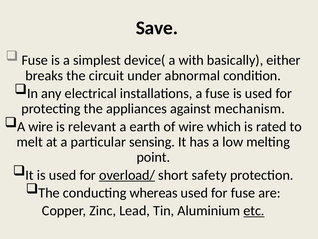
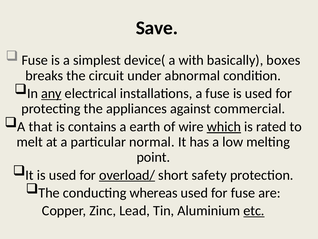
either: either -> boxes
any underline: none -> present
mechanism: mechanism -> commercial
A wire: wire -> that
relevant: relevant -> contains
which underline: none -> present
sensing: sensing -> normal
